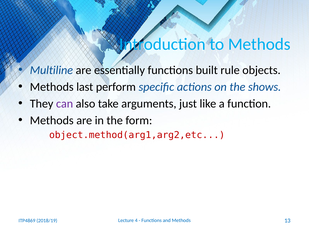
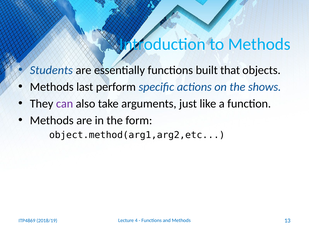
Multiline: Multiline -> Students
rule: rule -> that
object.method(arg1,arg2,etc colour: red -> black
